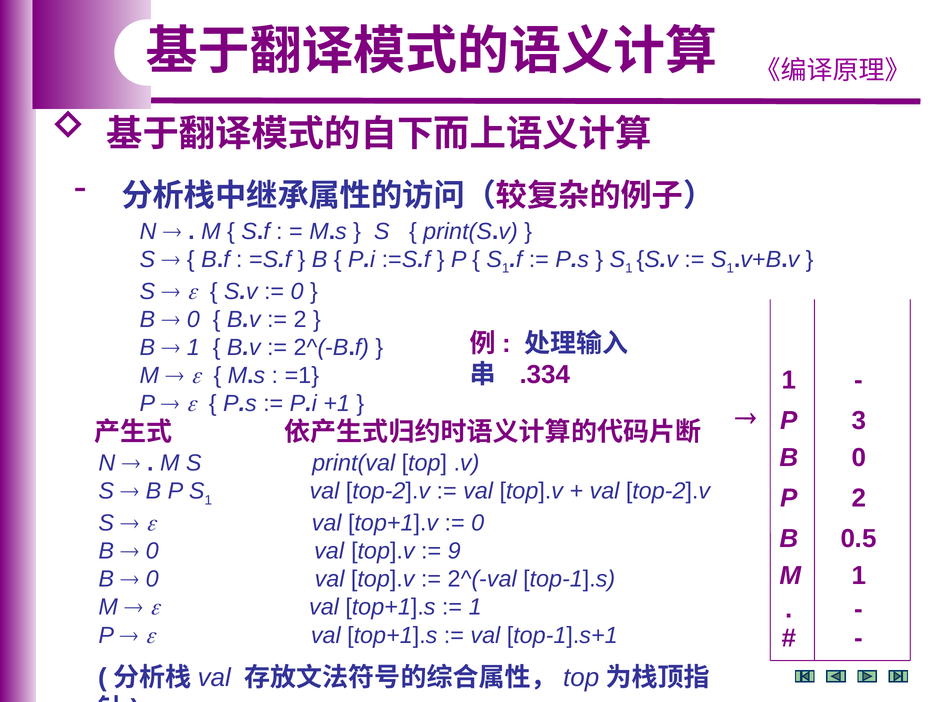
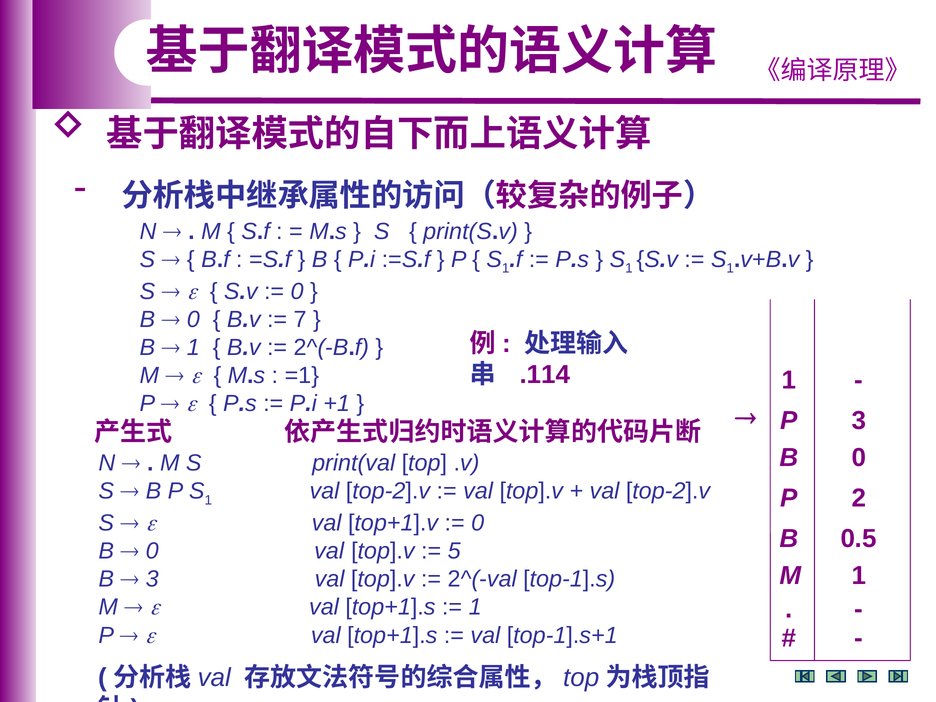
2 at (300, 319): 2 -> 7
.334: .334 -> .114
9: 9 -> 5
0 at (152, 579): 0 -> 3
